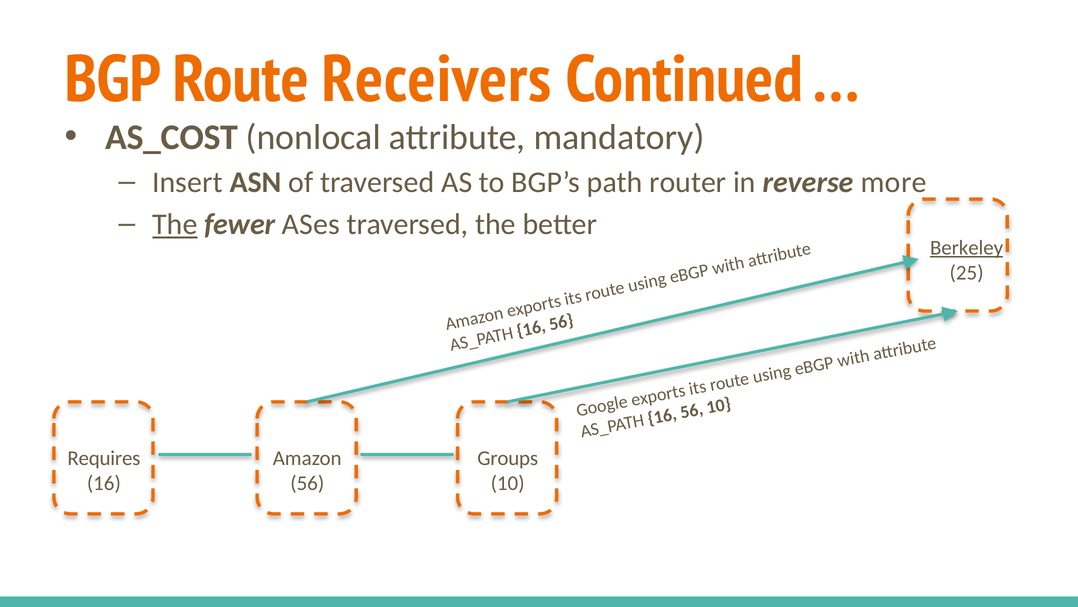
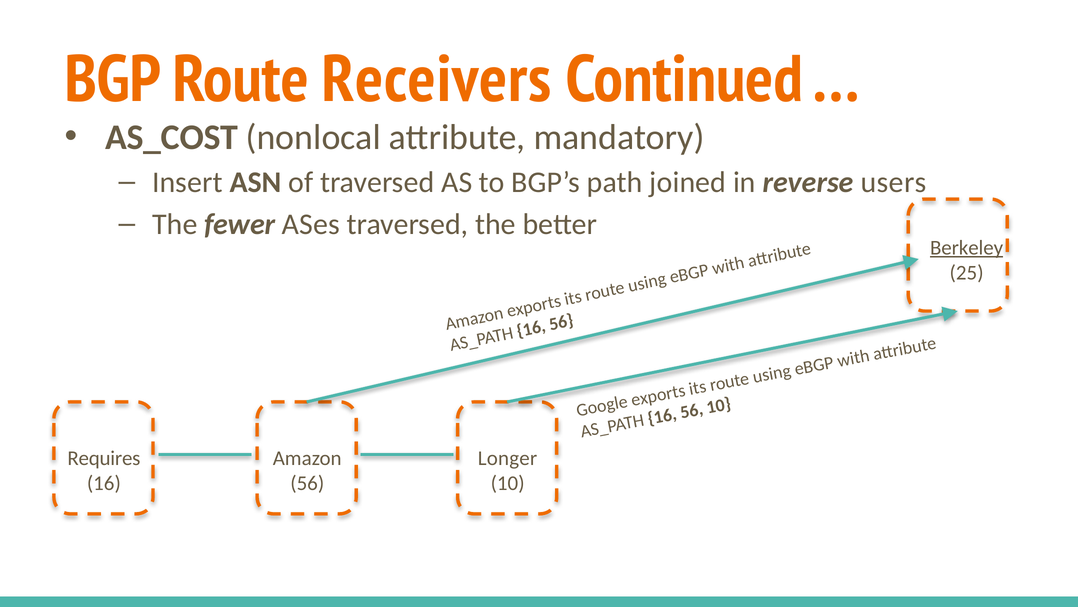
router: router -> joined
more: more -> users
The at (175, 224) underline: present -> none
Groups: Groups -> Longer
